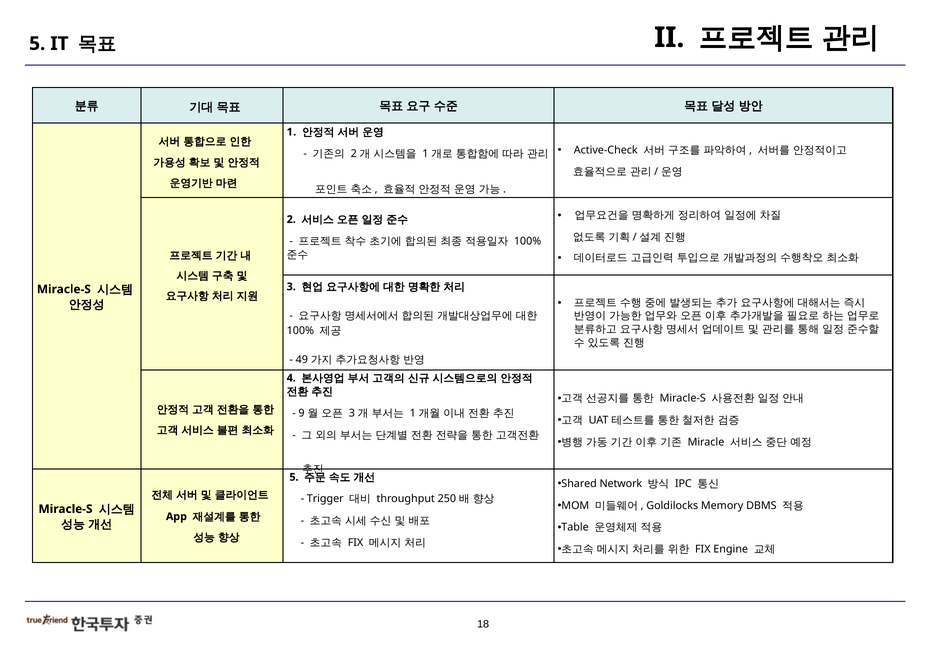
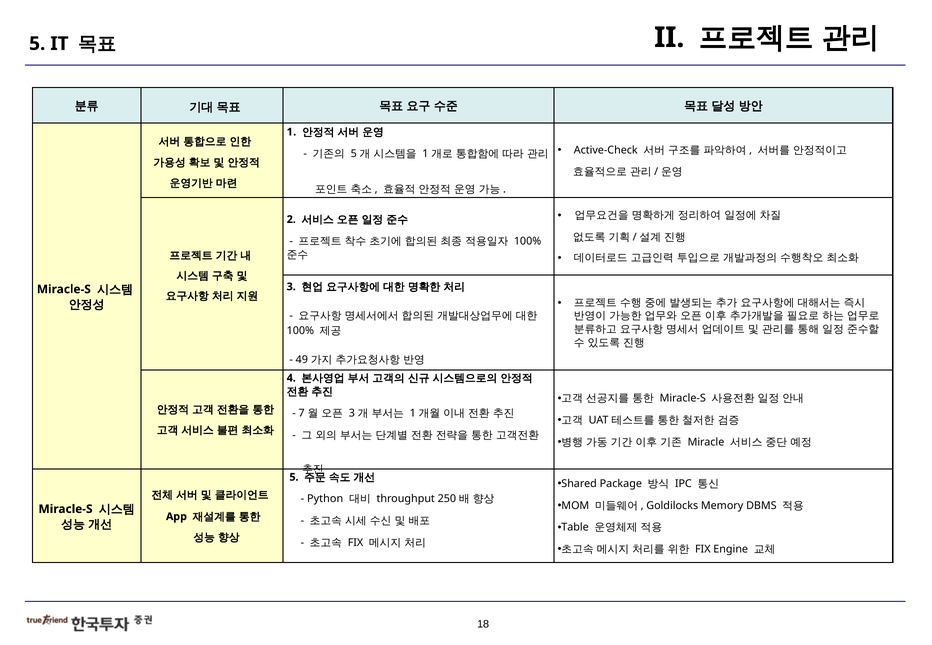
2 at (354, 154): 2 -> 5
9: 9 -> 7
Network: Network -> Package
Trigger: Trigger -> Python
